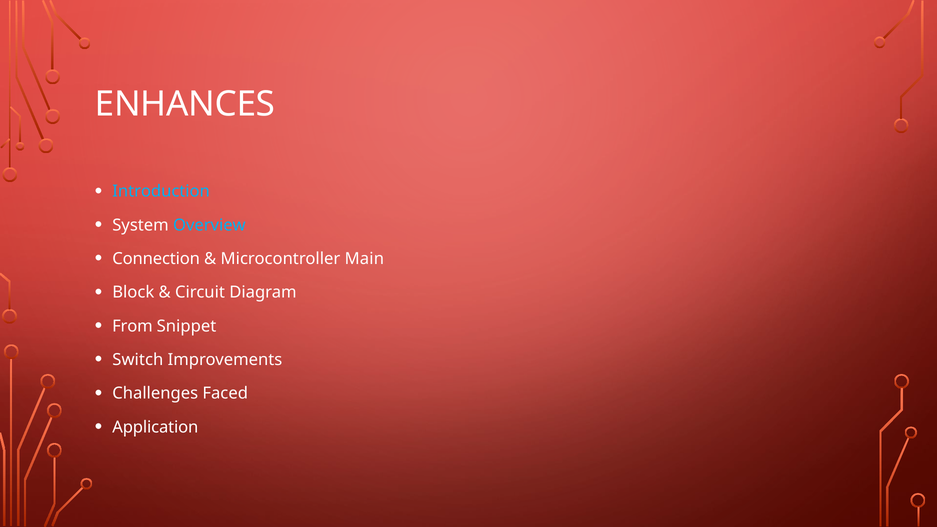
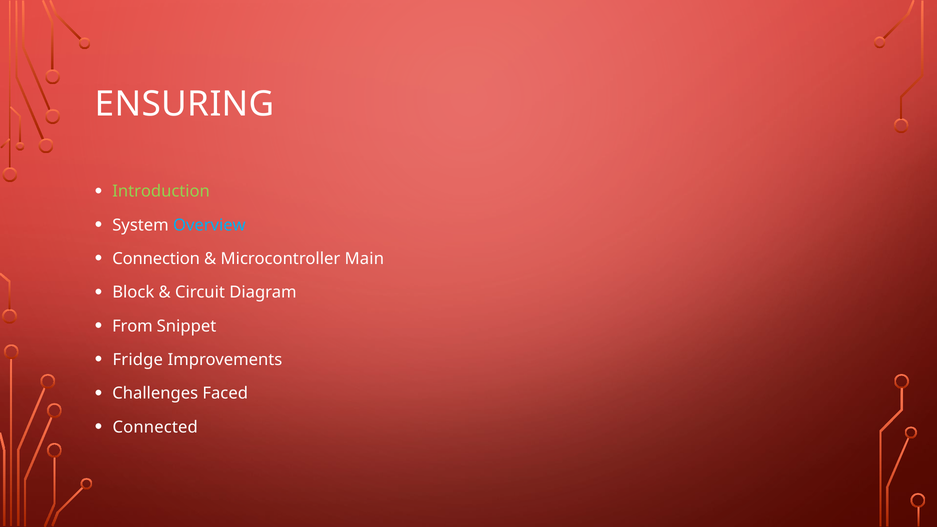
ENHANCES: ENHANCES -> ENSURING
Introduction colour: light blue -> light green
Switch: Switch -> Fridge
Application: Application -> Connected
